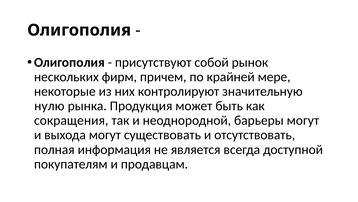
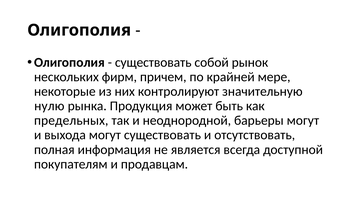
присутствуют at (153, 62): присутствуют -> существовать
сокращения: сокращения -> предельных
